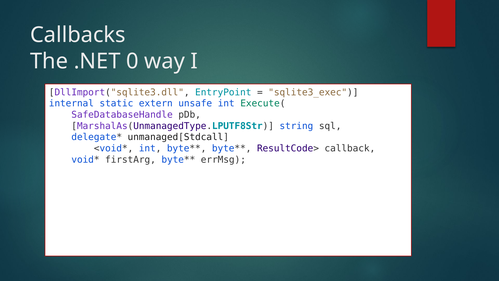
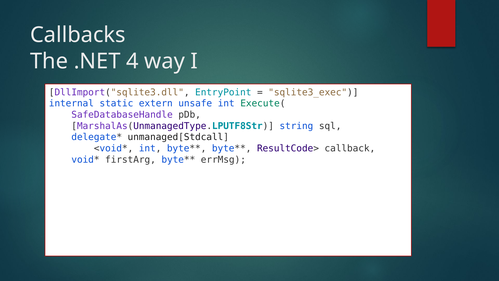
0: 0 -> 4
